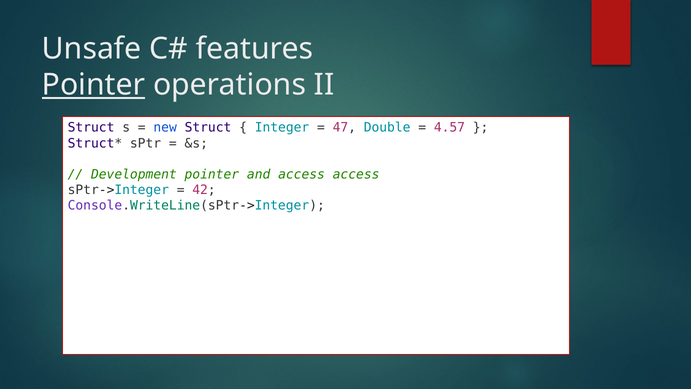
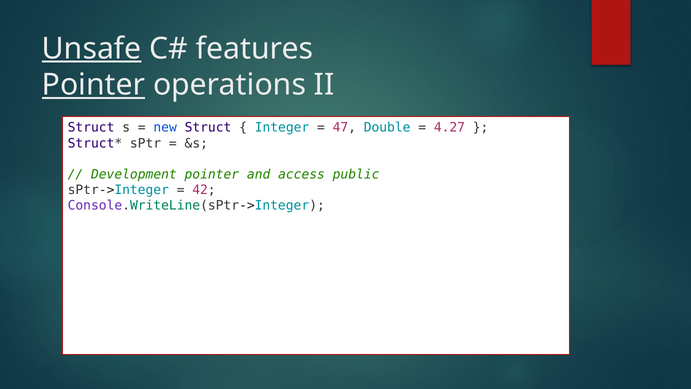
Unsafe underline: none -> present
4.57: 4.57 -> 4.27
access access: access -> public
